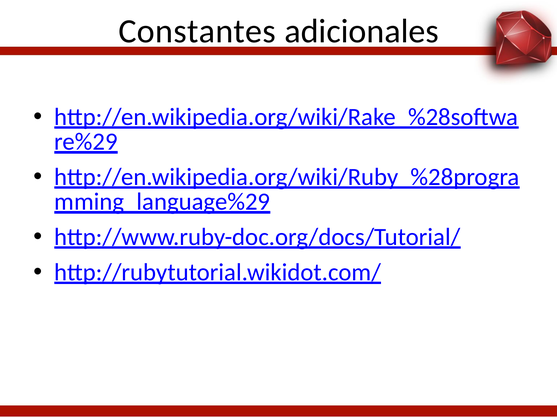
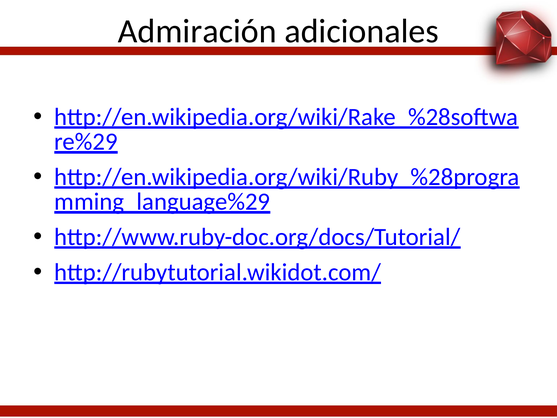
Constantes: Constantes -> Admiración
